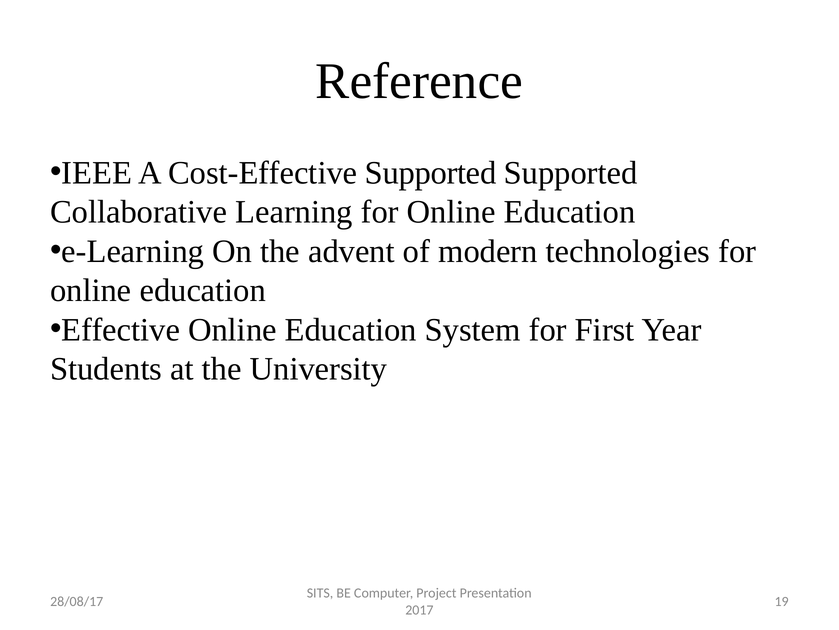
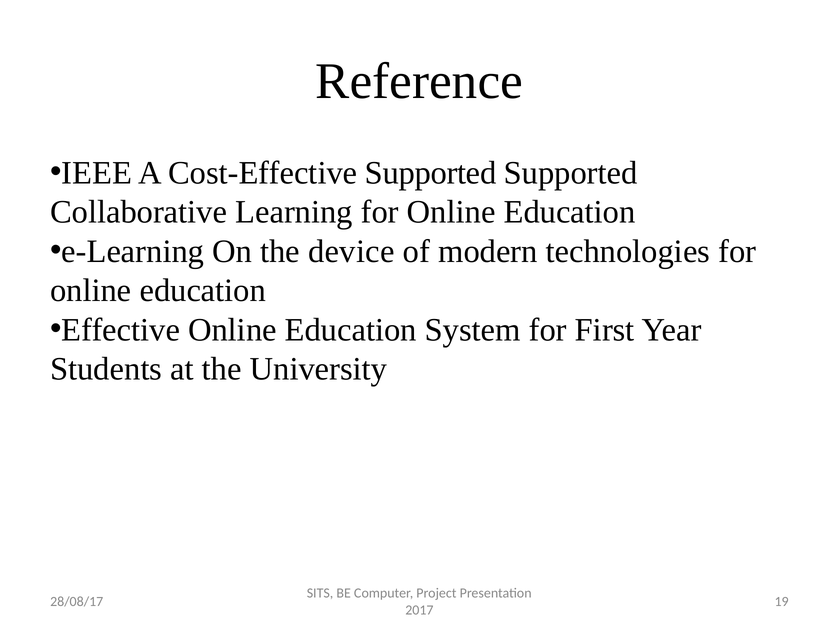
advent: advent -> device
